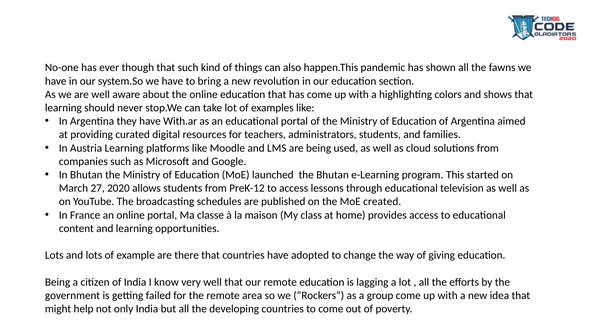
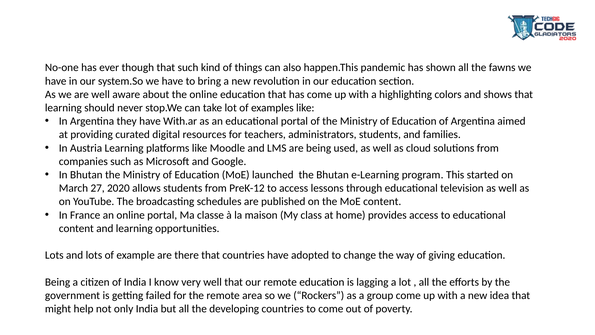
MoE created: created -> content
